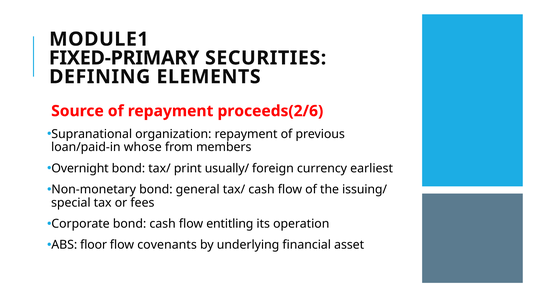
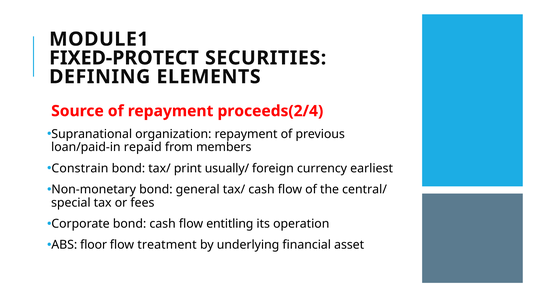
FIXED-PRIMARY: FIXED-PRIMARY -> FIXED-PROTECT
proceeds(2/6: proceeds(2/6 -> proceeds(2/4
whose: whose -> repaid
Overnight: Overnight -> Constrain
issuing/: issuing/ -> central/
covenants: covenants -> treatment
